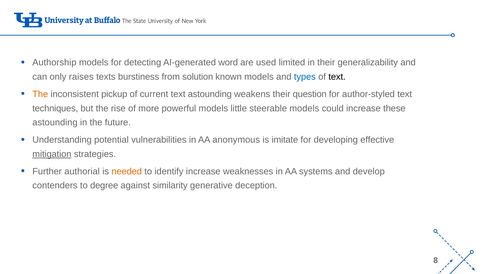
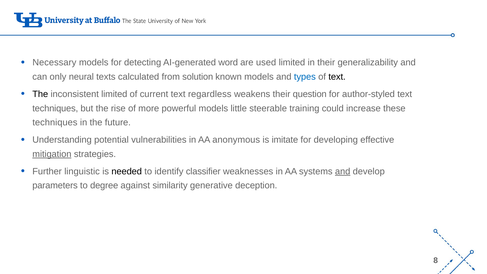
Authorship: Authorship -> Necessary
raises: raises -> neural
burstiness: burstiness -> calculated
The at (40, 94) colour: orange -> black
inconsistent pickup: pickup -> limited
text astounding: astounding -> regardless
steerable models: models -> training
astounding at (55, 123): astounding -> techniques
authorial: authorial -> linguistic
needed colour: orange -> black
identify increase: increase -> classifier
and at (343, 171) underline: none -> present
contenders: contenders -> parameters
